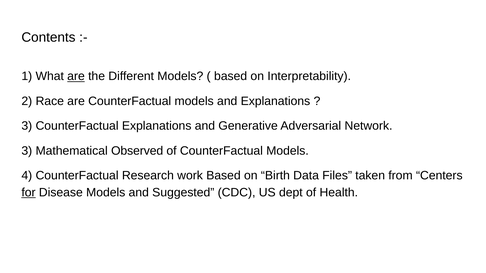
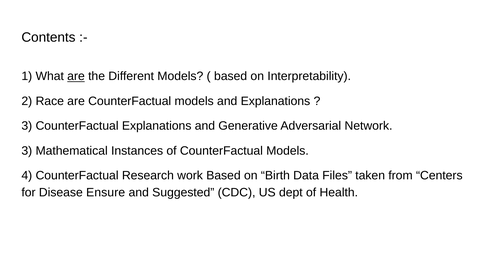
Observed: Observed -> Instances
for underline: present -> none
Disease Models: Models -> Ensure
